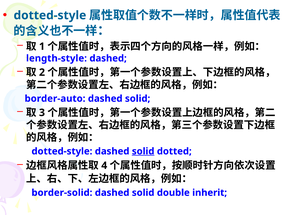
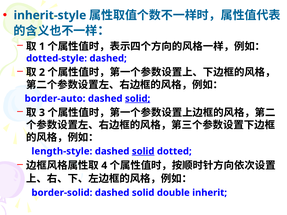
dotted-style at (50, 15): dotted-style -> inherit-style
length-style: length-style -> dotted-style
solid at (138, 99) underline: none -> present
dotted-style at (62, 151): dotted-style -> length-style
